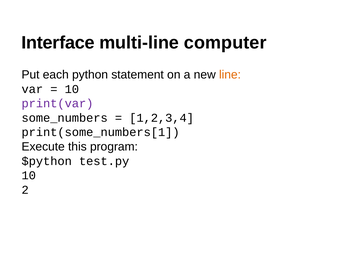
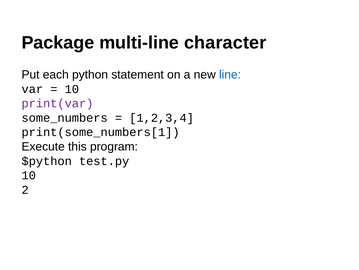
Interface: Interface -> Package
computer: computer -> character
line colour: orange -> blue
